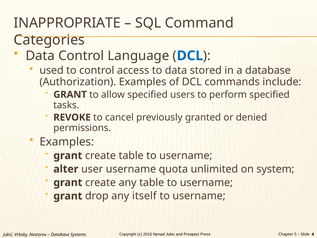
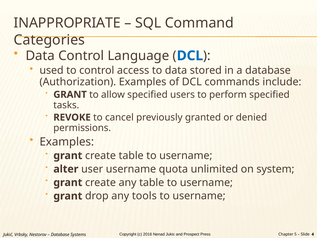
itself: itself -> tools
